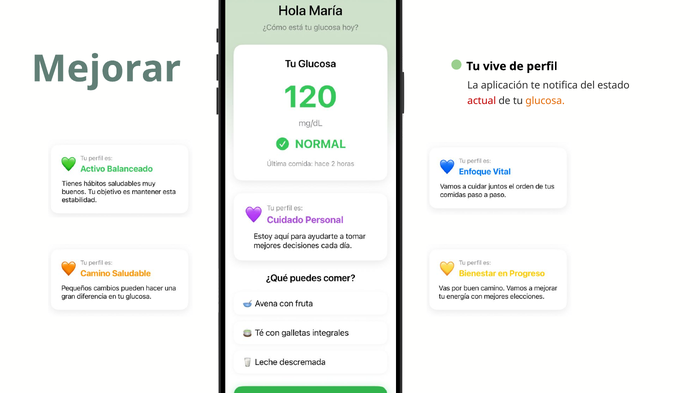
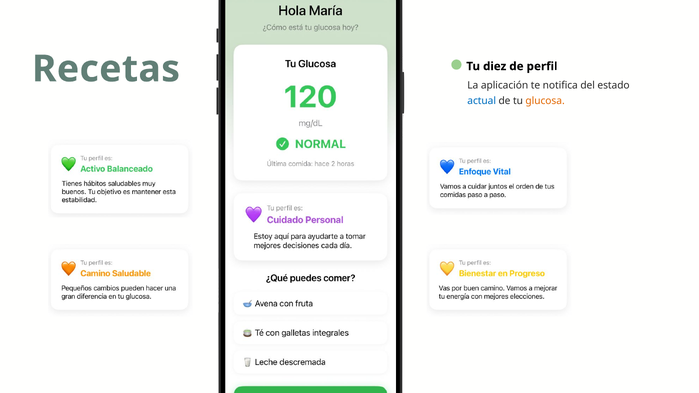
Mejorar: Mejorar -> Recetas
vive: vive -> diez
actual colour: red -> blue
